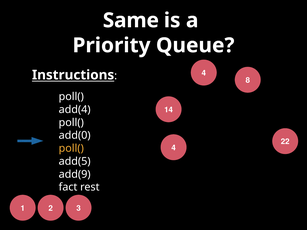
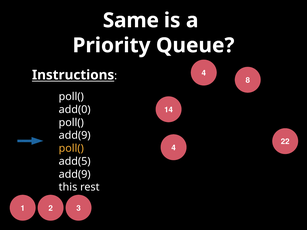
add(4: add(4 -> add(0
add(0 at (75, 136): add(0 -> add(9
fact: fact -> this
